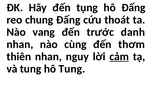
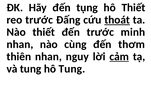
hô Đấng: Đấng -> Thiết
reo chung: chung -> trước
thoát underline: none -> present
Nào vang: vang -> thiết
danh: danh -> minh
